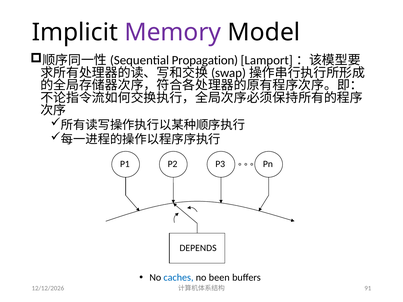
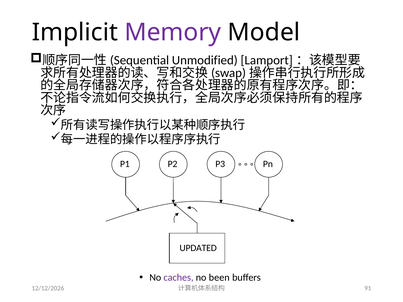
Propagation: Propagation -> Unmodified
DEPENDS: DEPENDS -> UPDATED
caches colour: blue -> purple
